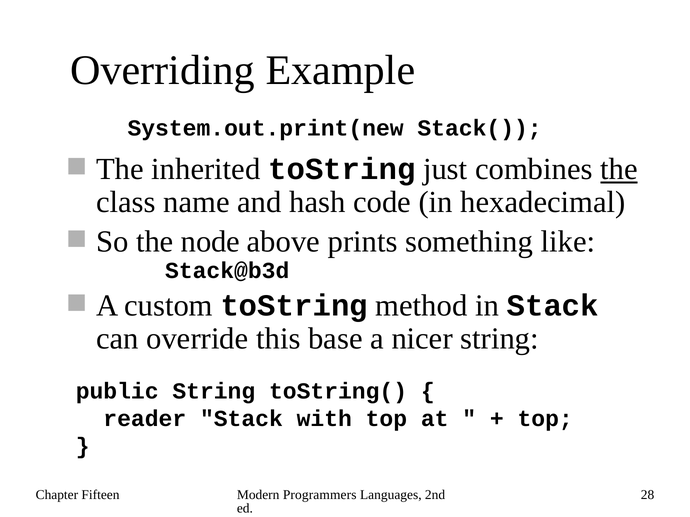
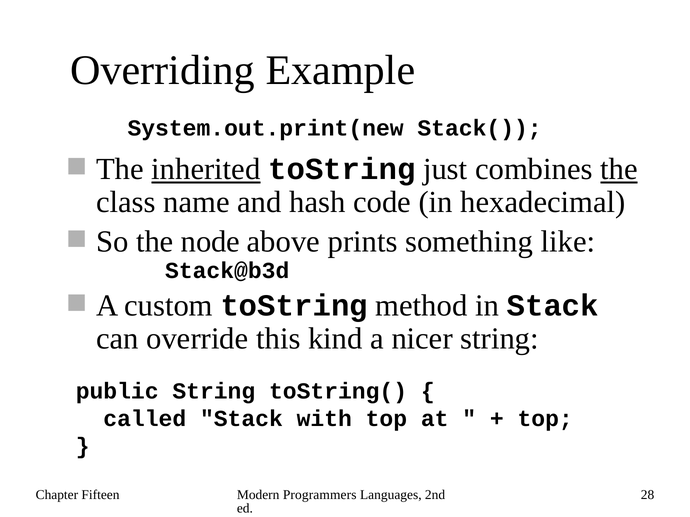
inherited underline: none -> present
base: base -> kind
reader: reader -> called
